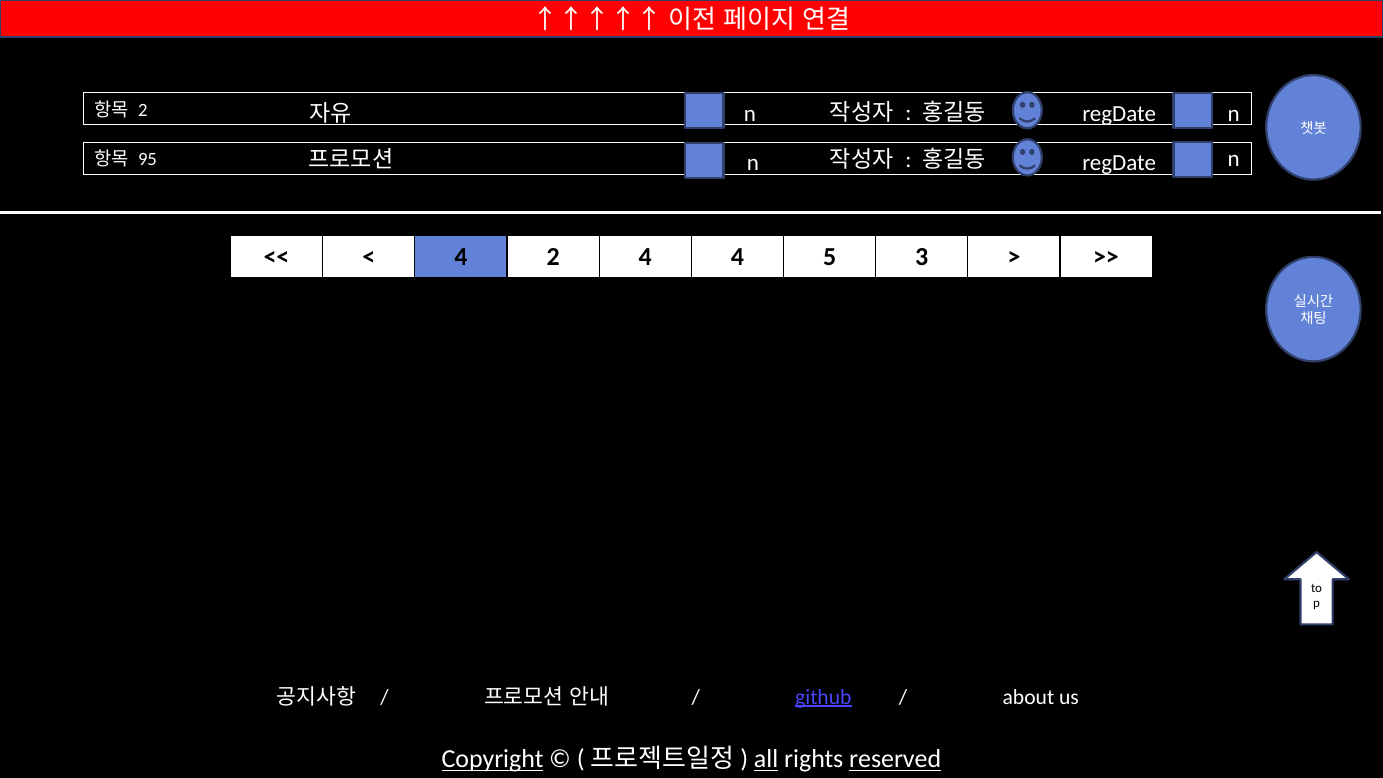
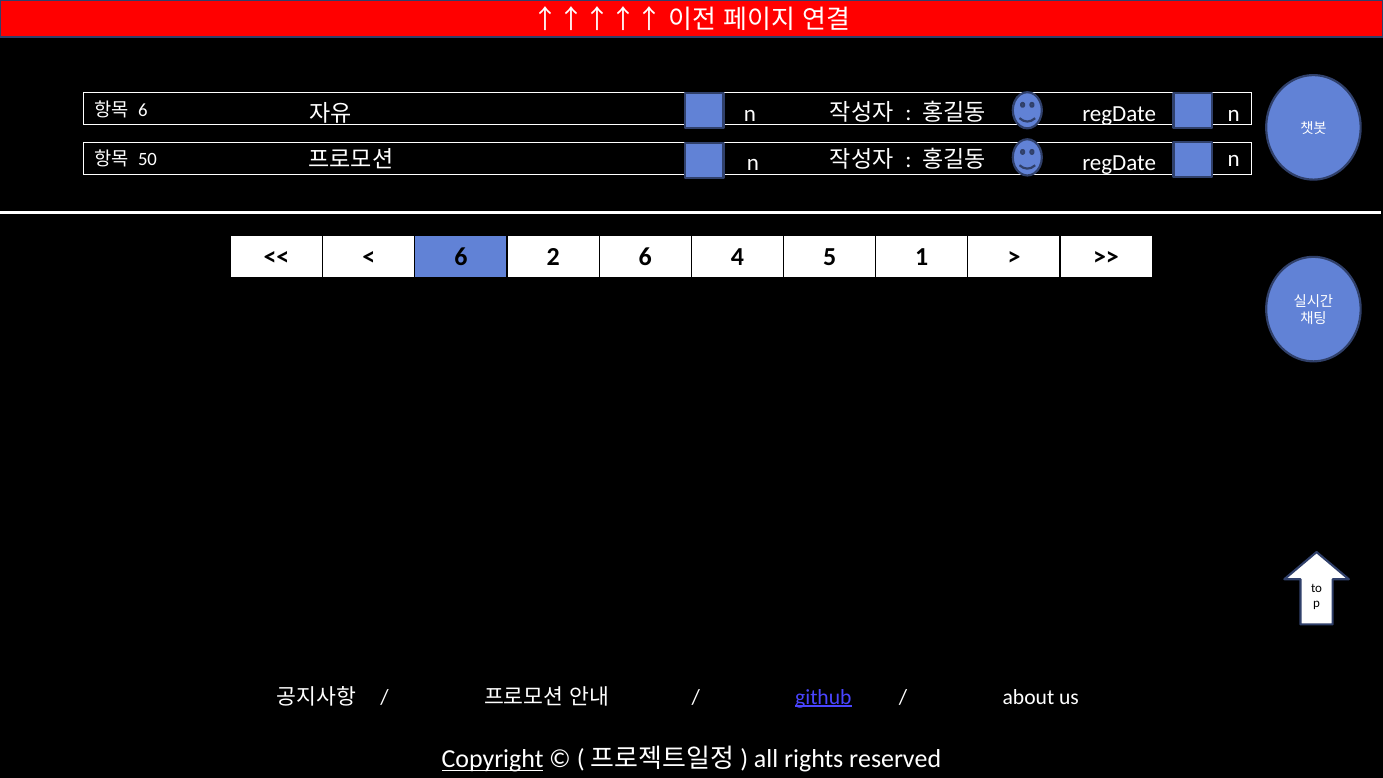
2 at (143, 110): 2 -> 6
95: 95 -> 50
4 at (461, 257): 4 -> 6
2 4: 4 -> 6
3: 3 -> 1
all underline: present -> none
reserved underline: present -> none
